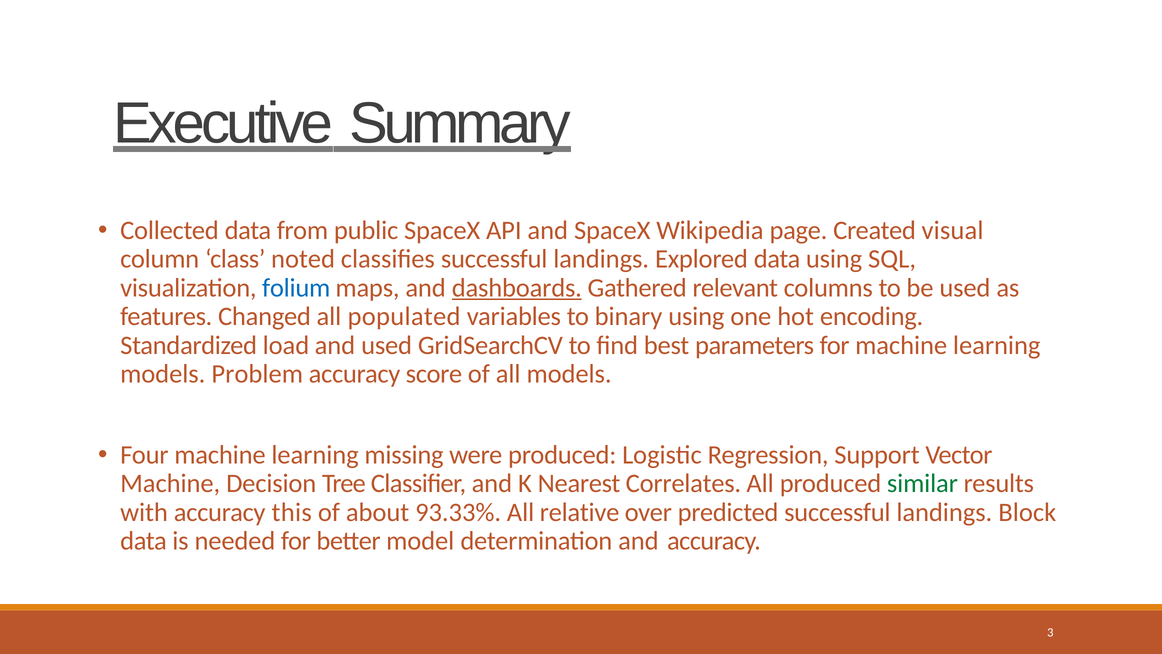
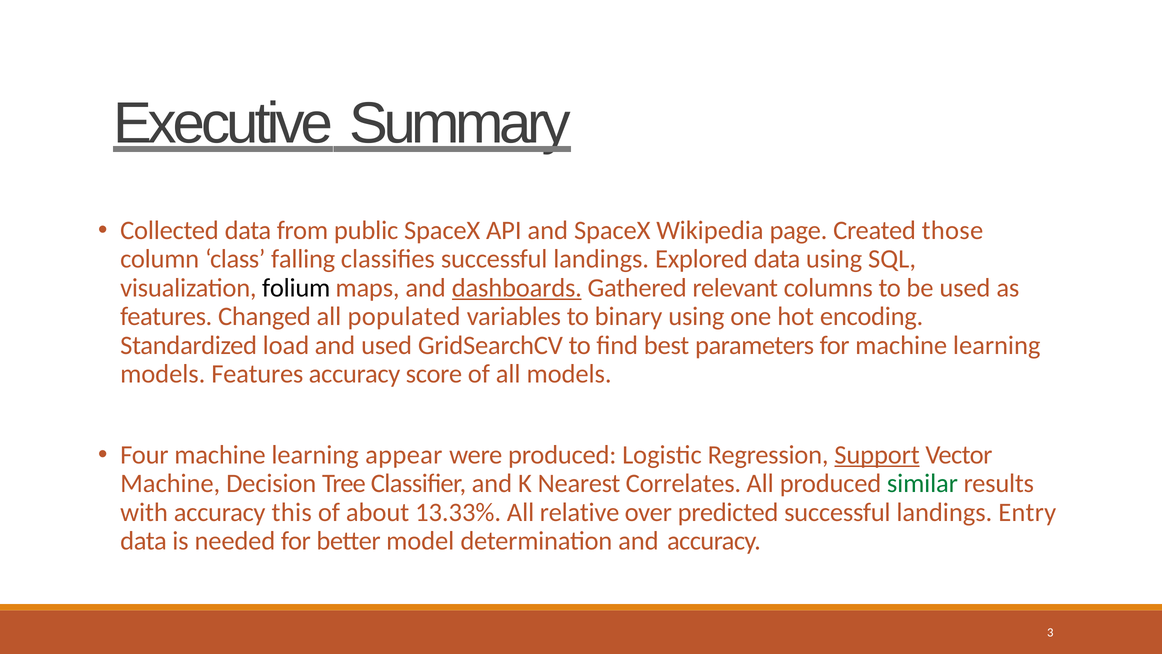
visual: visual -> those
noted: noted -> falling
folium colour: blue -> black
models Problem: Problem -> Features
missing: missing -> appear
Support underline: none -> present
93.33%: 93.33% -> 13.33%
Block: Block -> Entry
